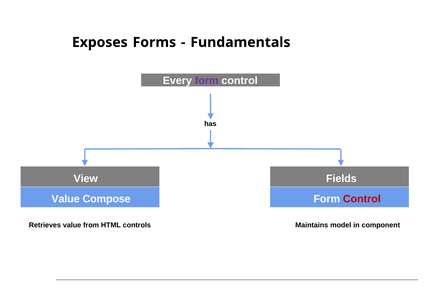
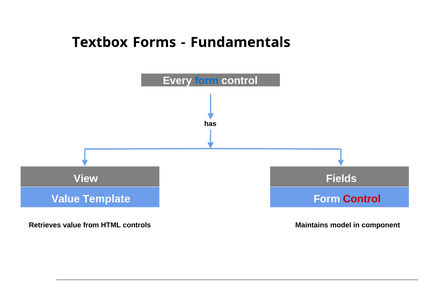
Exposes: Exposes -> Textbox
form at (207, 81) colour: purple -> blue
Compose: Compose -> Template
